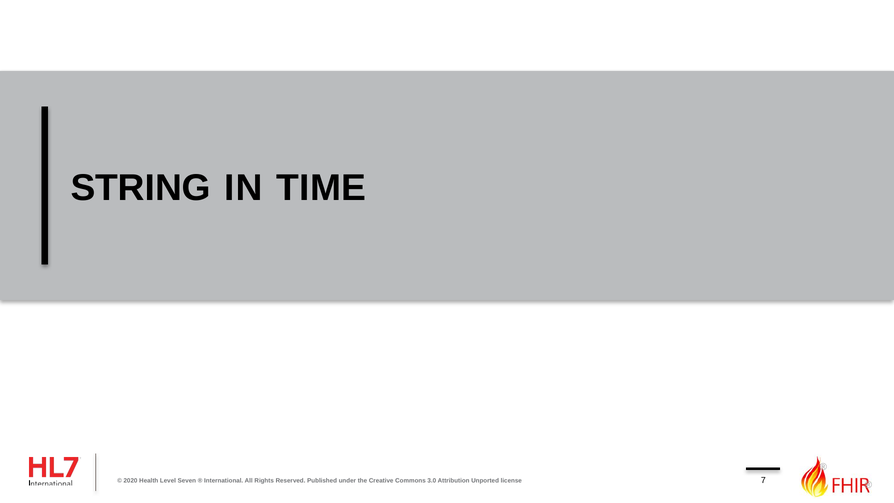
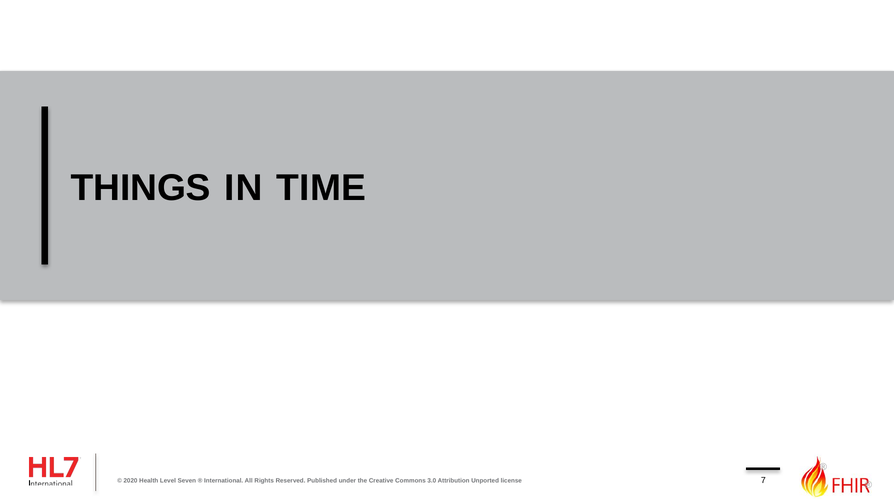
STRING: STRING -> THINGS
